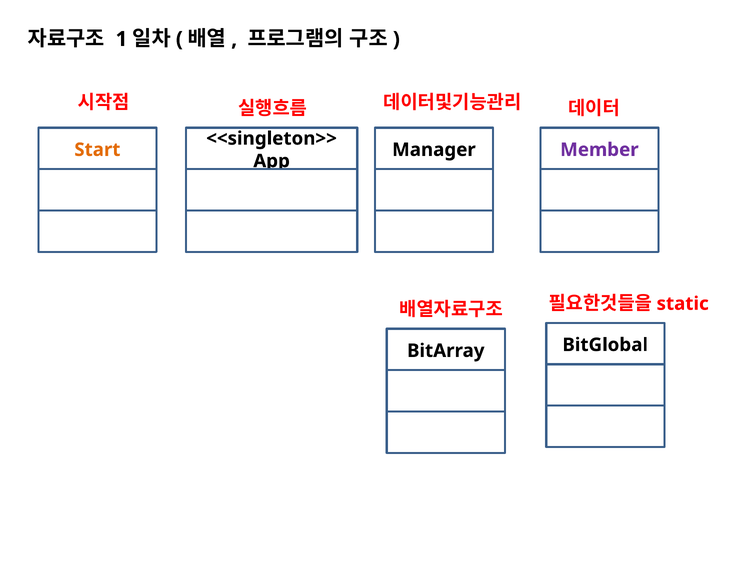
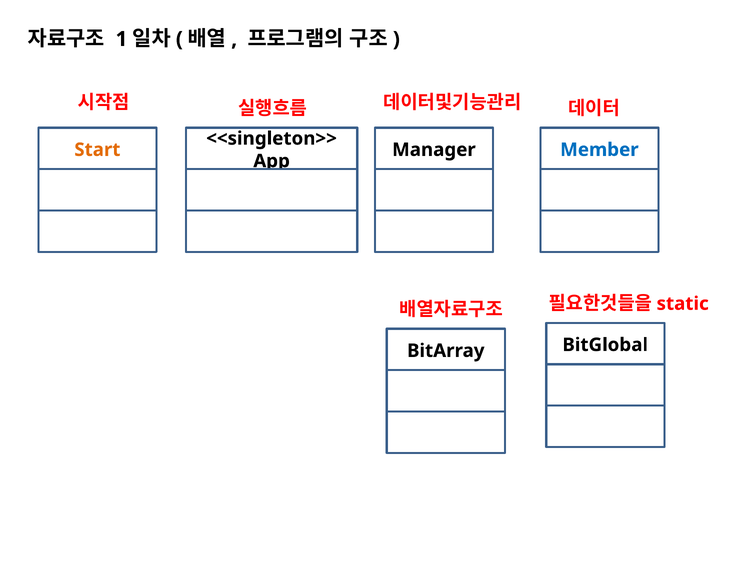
Member colour: purple -> blue
